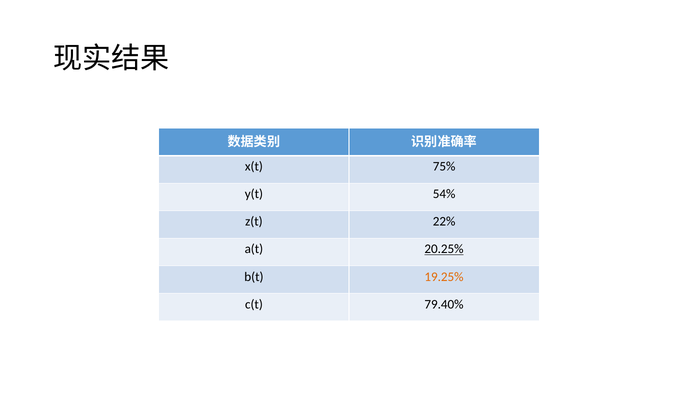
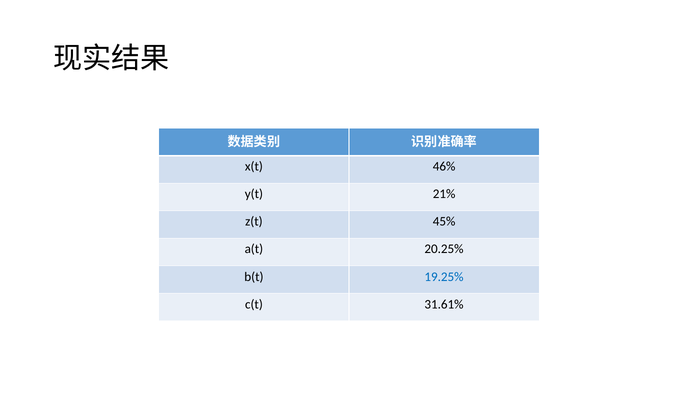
75%: 75% -> 46%
54%: 54% -> 21%
22%: 22% -> 45%
20.25% underline: present -> none
19.25% colour: orange -> blue
79.40%: 79.40% -> 31.61%
